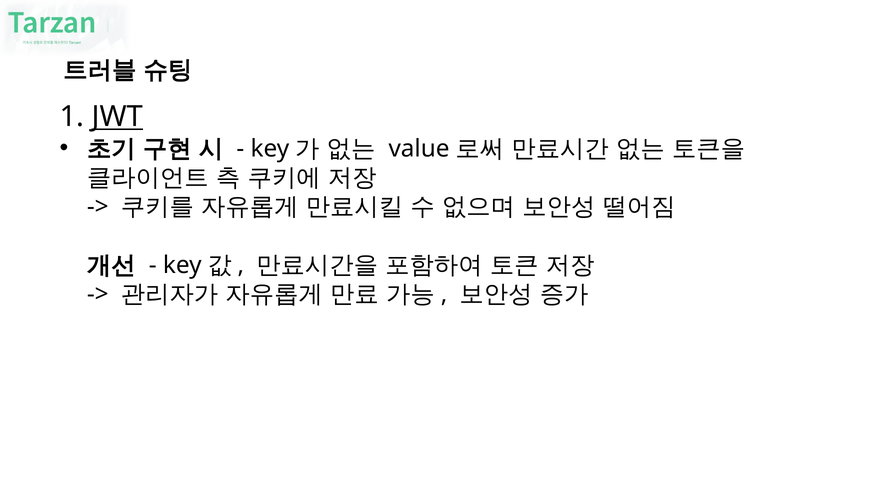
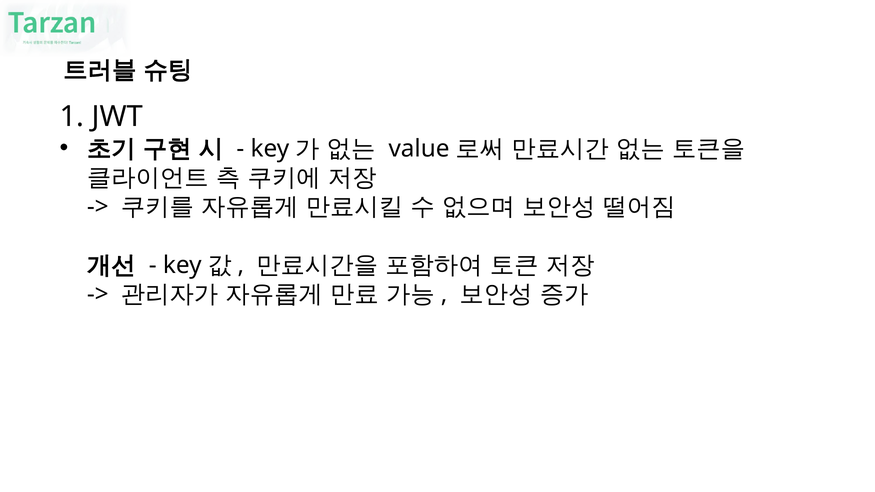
JWT underline: present -> none
